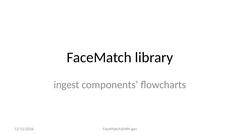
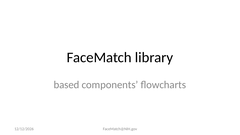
ingest: ingest -> based
